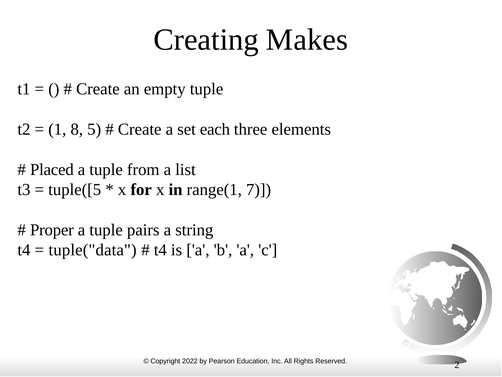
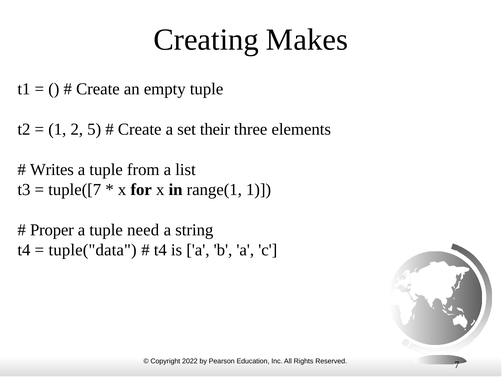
8: 8 -> 2
each: each -> their
Placed: Placed -> Writes
tuple([5: tuple([5 -> tuple([7
range(1 7: 7 -> 1
pairs: pairs -> need
2: 2 -> 7
